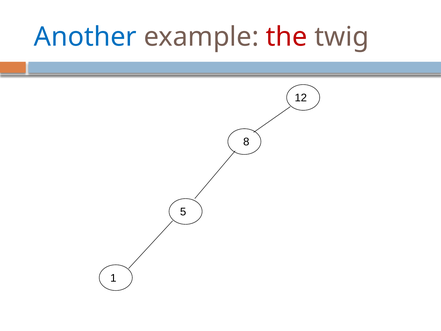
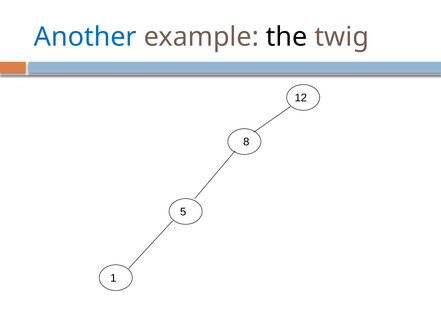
the colour: red -> black
